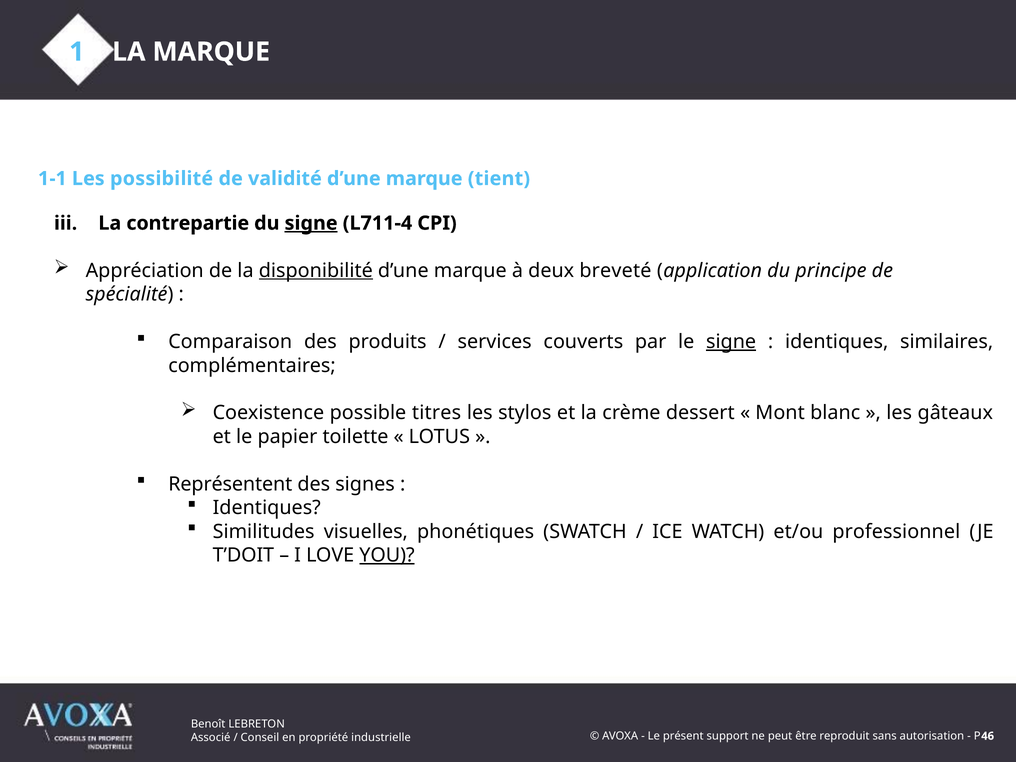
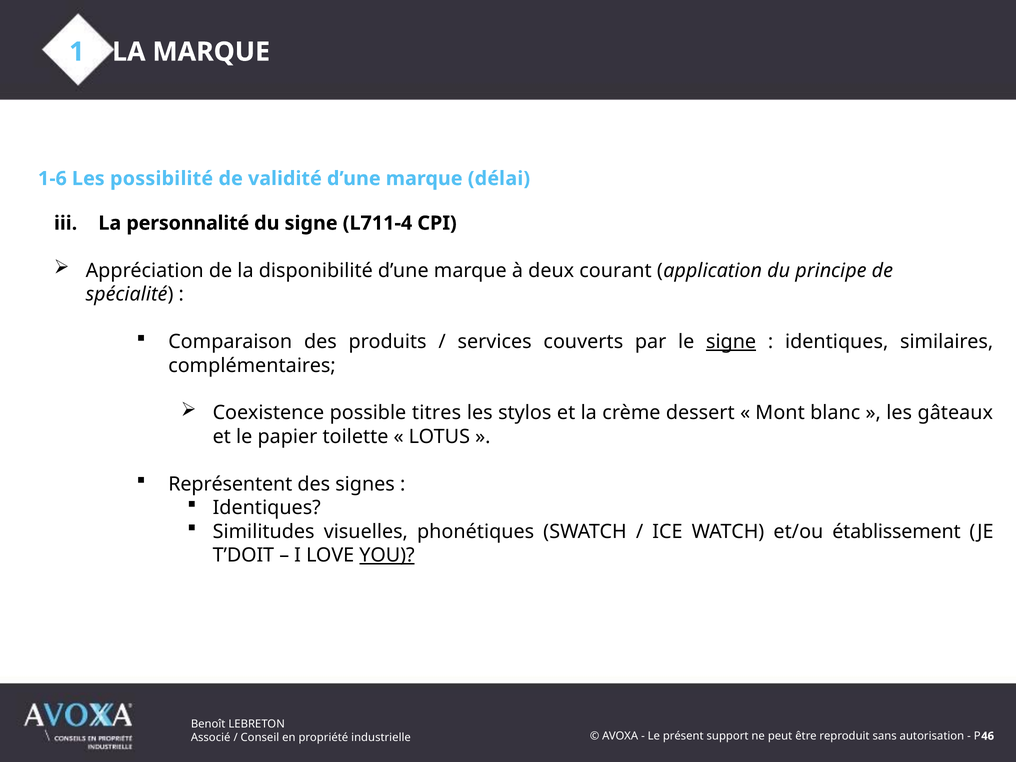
1-1: 1-1 -> 1-6
tient: tient -> délai
contrepartie: contrepartie -> personnalité
signe at (311, 223) underline: present -> none
disponibilité underline: present -> none
breveté: breveté -> courant
professionnel: professionnel -> établissement
